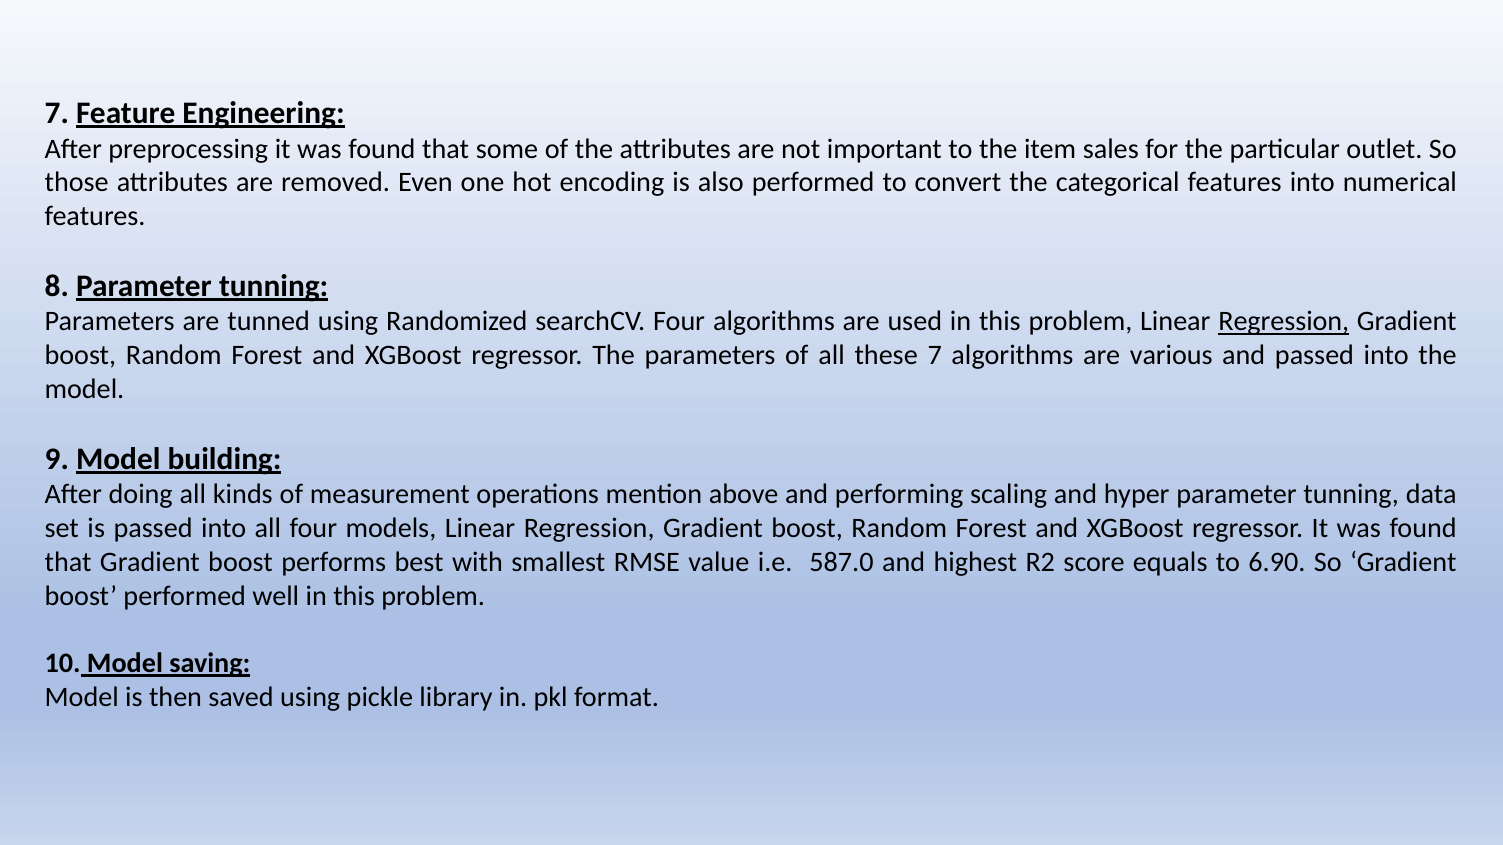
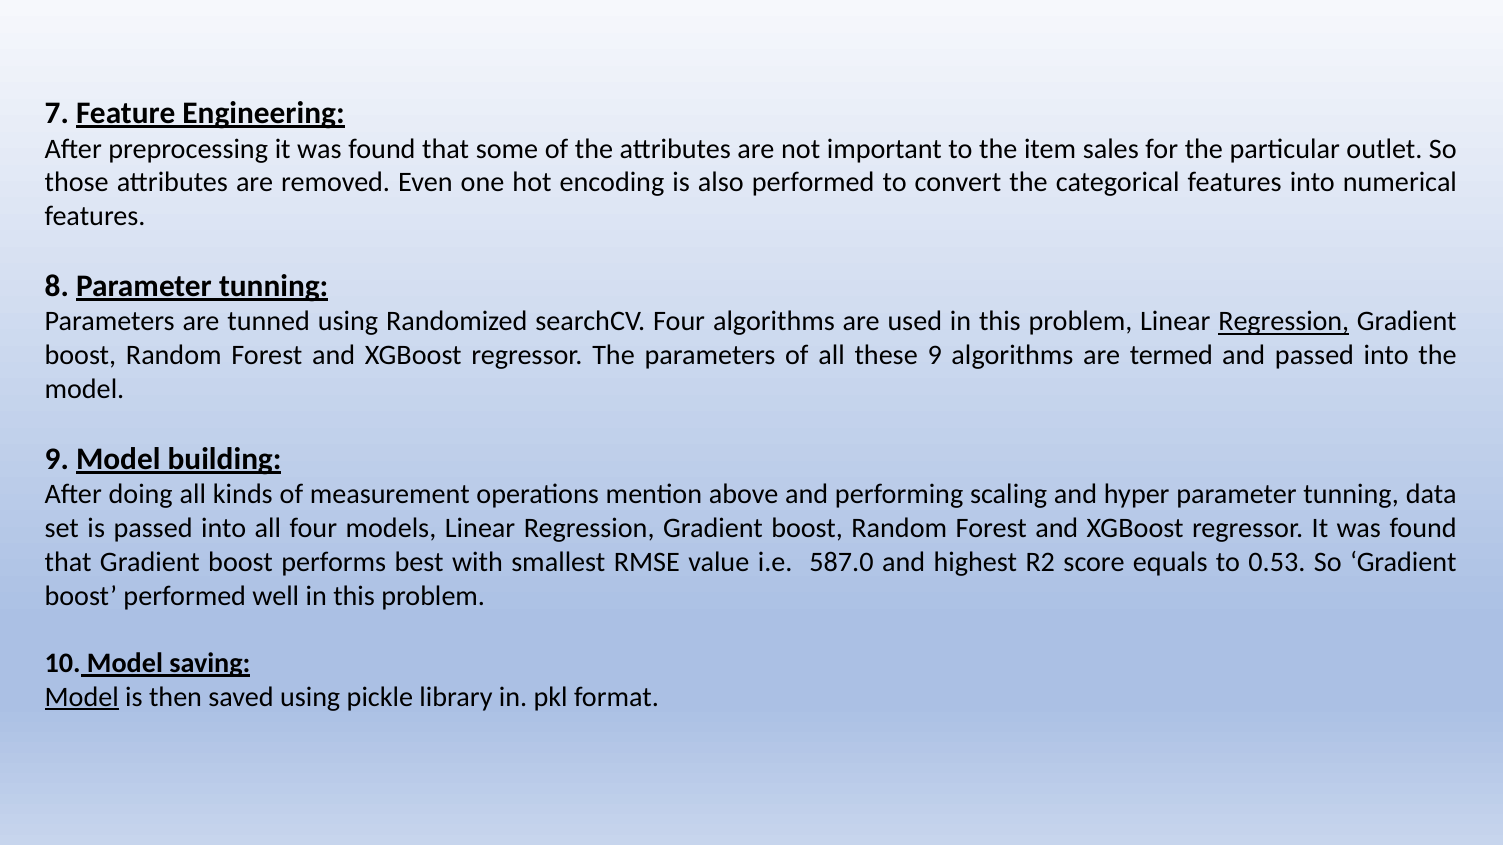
these 7: 7 -> 9
various: various -> termed
6.90: 6.90 -> 0.53
Model at (82, 698) underline: none -> present
